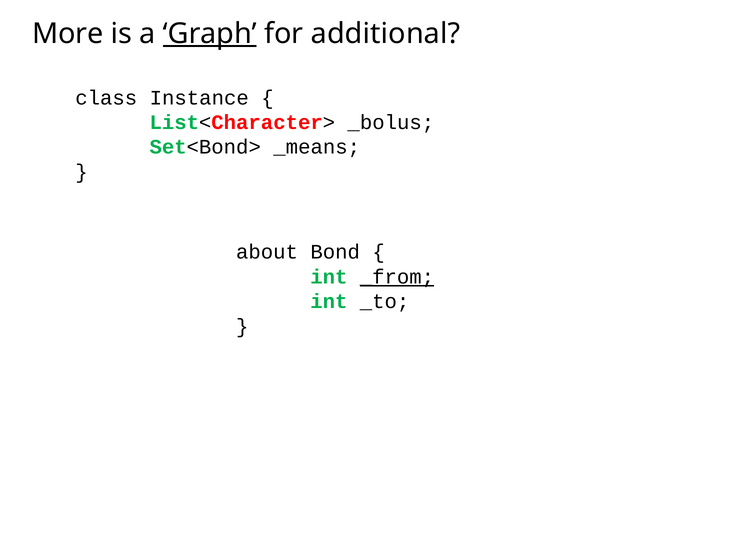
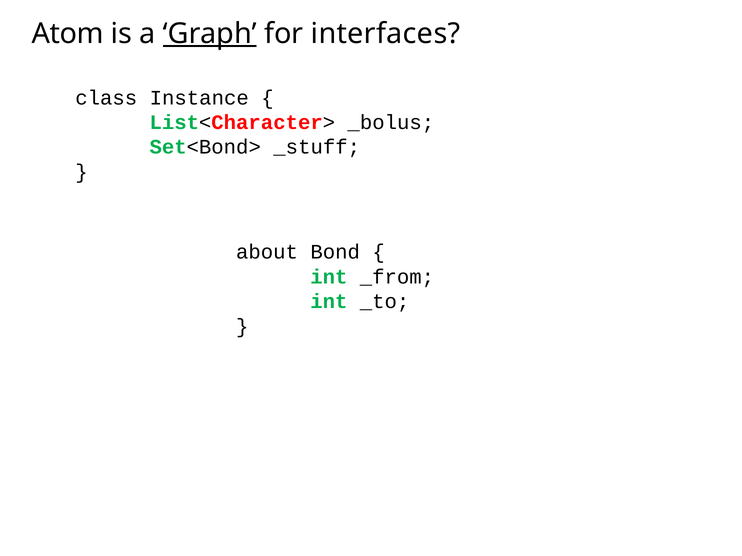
More: More -> Atom
additional: additional -> interfaces
_means: _means -> _stuff
_from underline: present -> none
